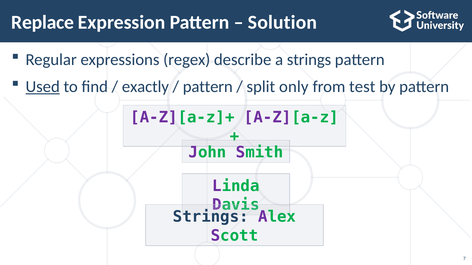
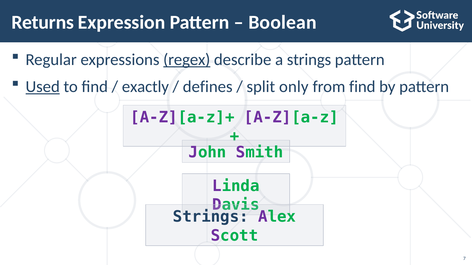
Replace: Replace -> Returns
Solution: Solution -> Boolean
regex underline: none -> present
pattern at (208, 87): pattern -> defines
from test: test -> find
